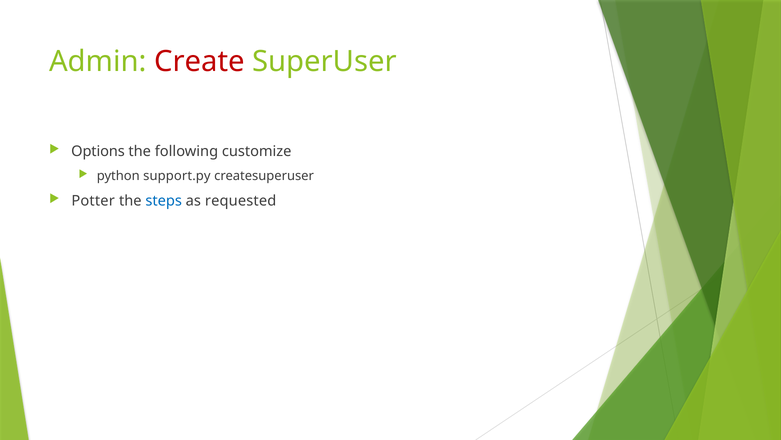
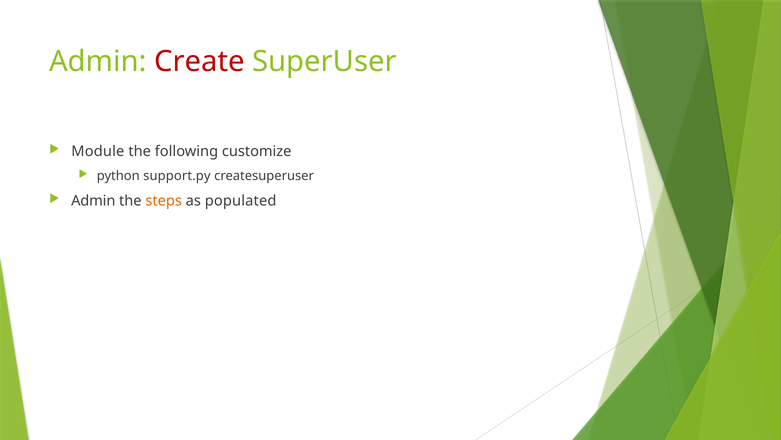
Options: Options -> Module
Potter at (93, 201): Potter -> Admin
steps colour: blue -> orange
requested: requested -> populated
